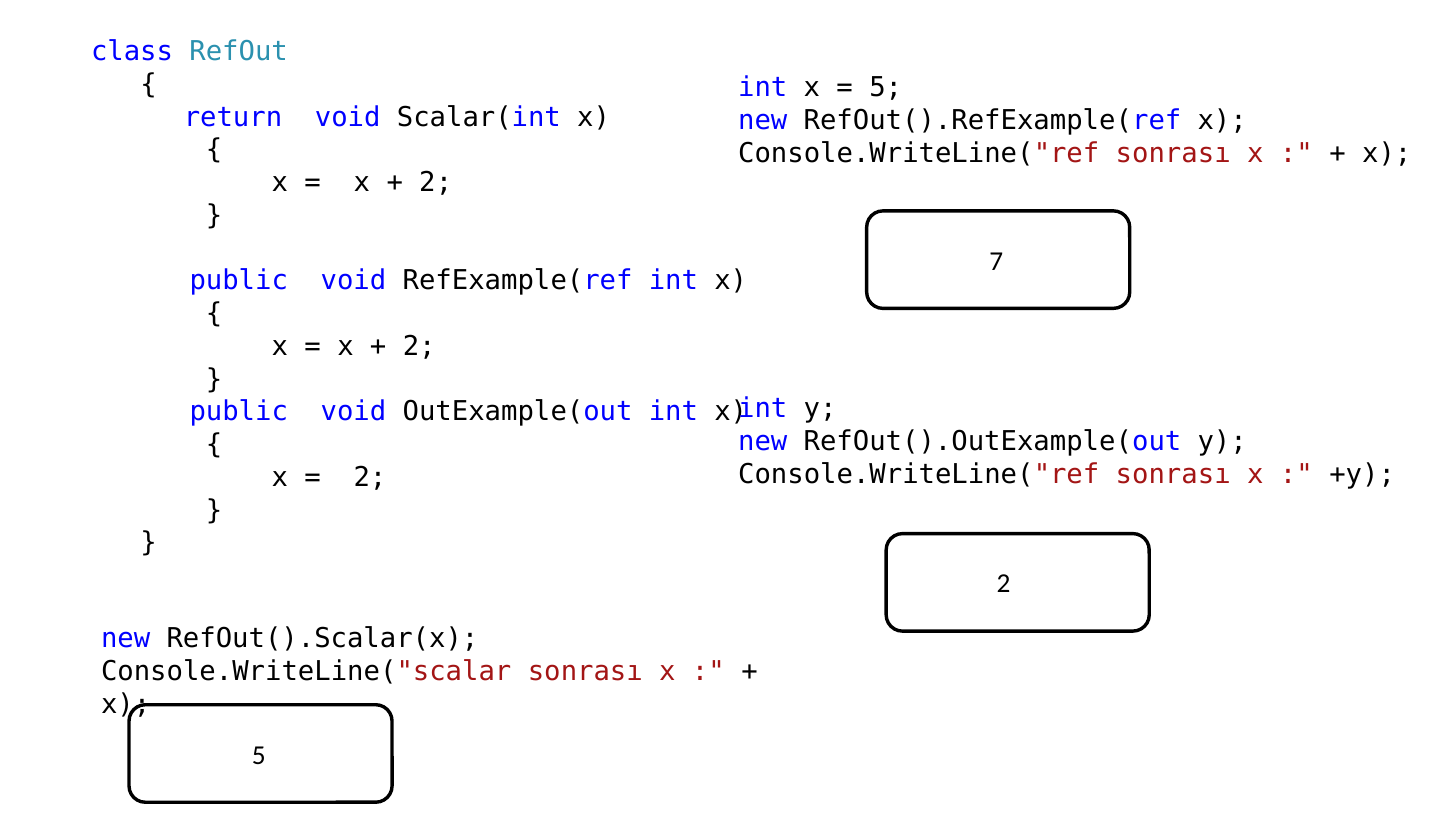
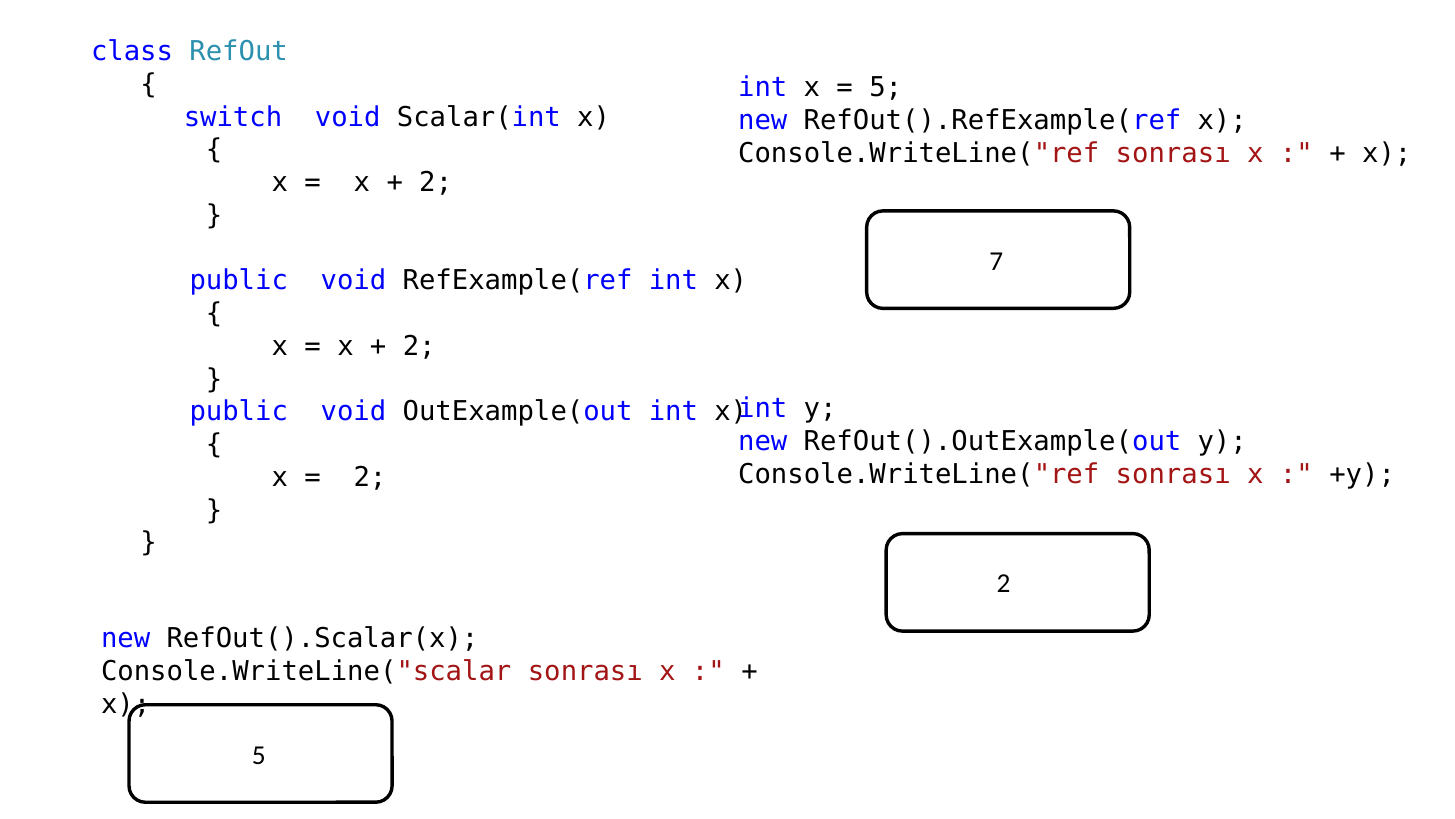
return: return -> switch
